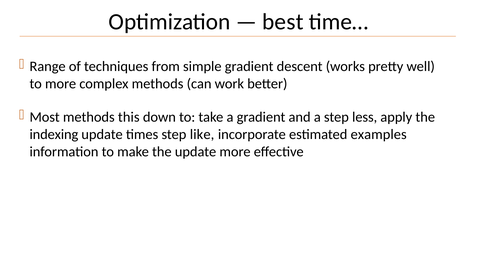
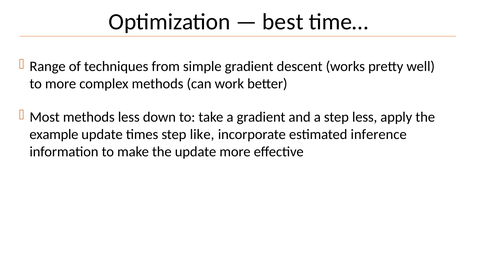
methods this: this -> less
indexing: indexing -> example
examples: examples -> inference
